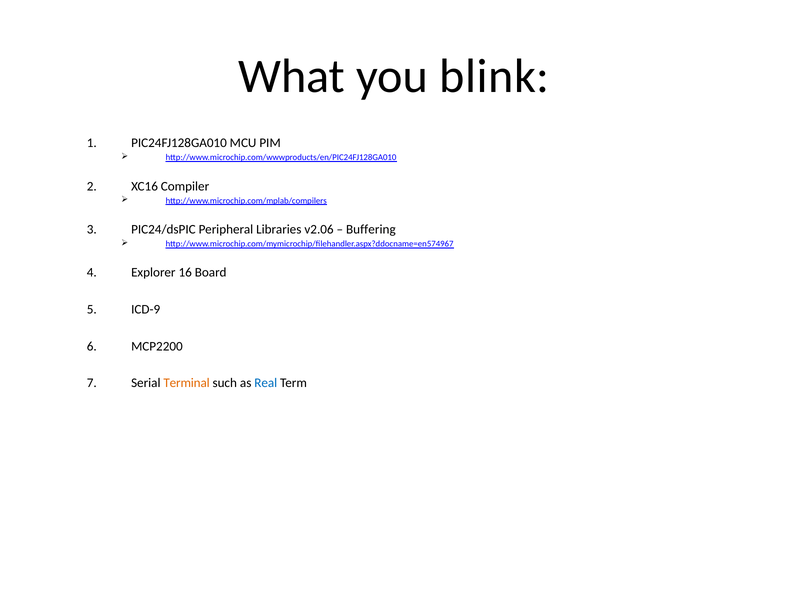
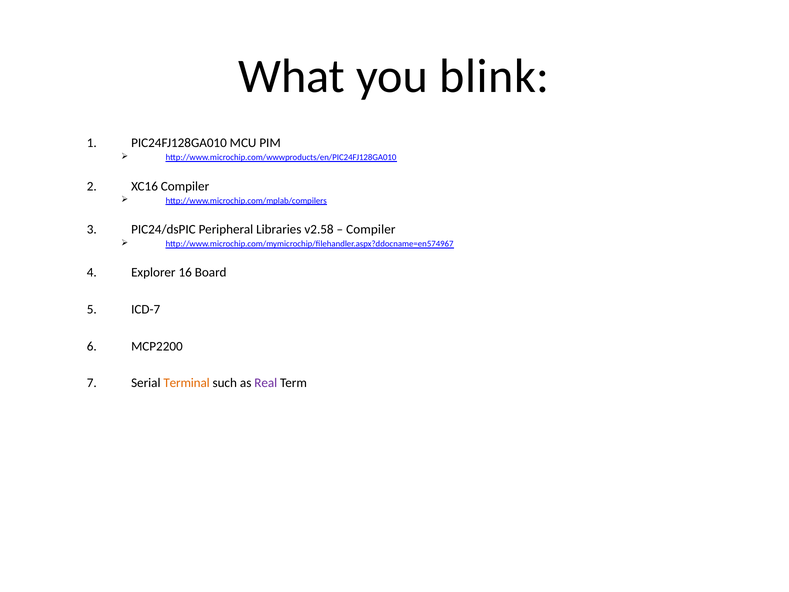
v2.06: v2.06 -> v2.58
Buffering at (371, 229): Buffering -> Compiler
ICD-9: ICD-9 -> ICD-7
Real colour: blue -> purple
